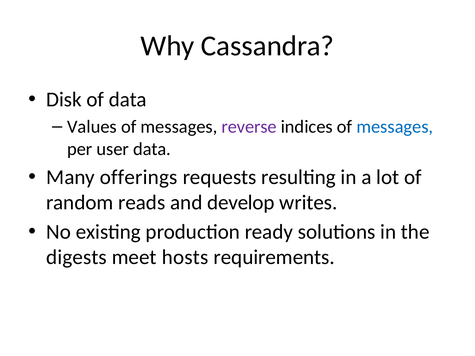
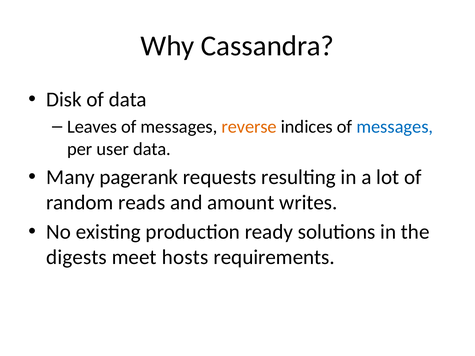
Values: Values -> Leaves
reverse colour: purple -> orange
offerings: offerings -> pagerank
develop: develop -> amount
